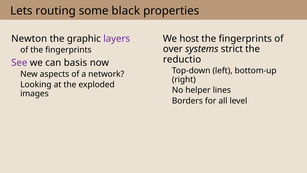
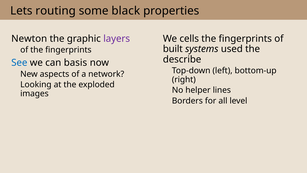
host: host -> cells
over: over -> built
strict: strict -> used
reductio: reductio -> describe
See colour: purple -> blue
